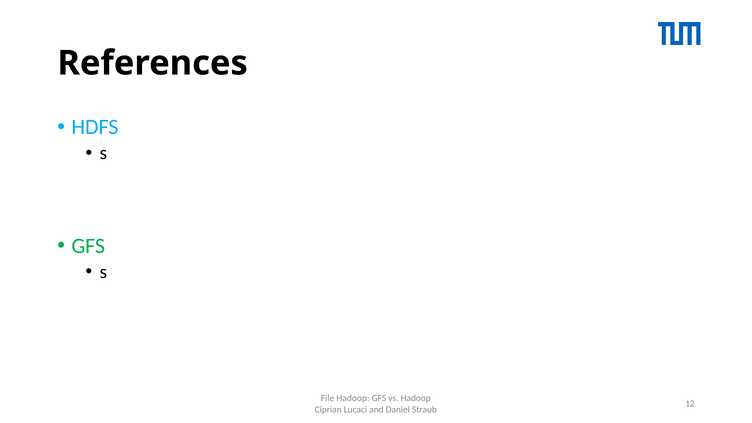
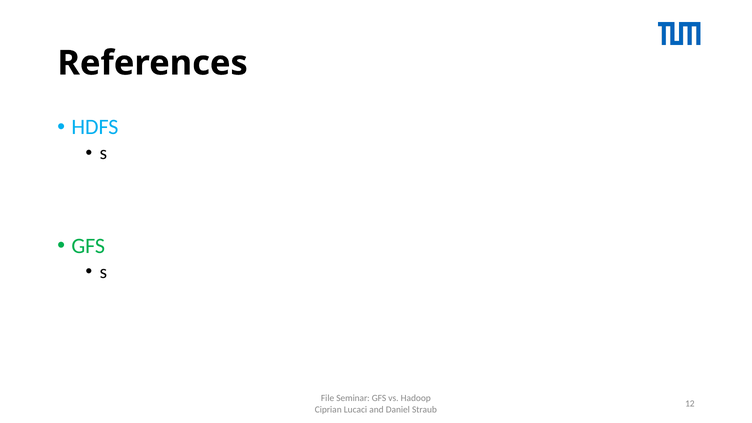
File Hadoop: Hadoop -> Seminar
